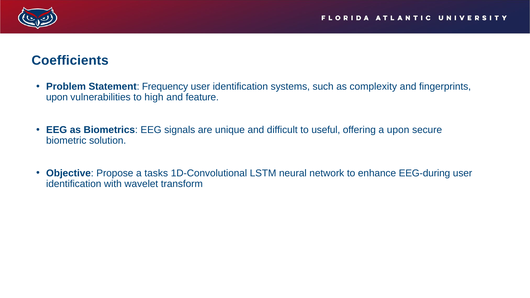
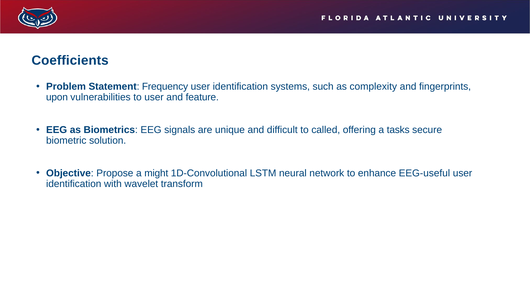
to high: high -> user
useful: useful -> called
a upon: upon -> tasks
tasks: tasks -> might
EEG-during: EEG-during -> EEG-useful
